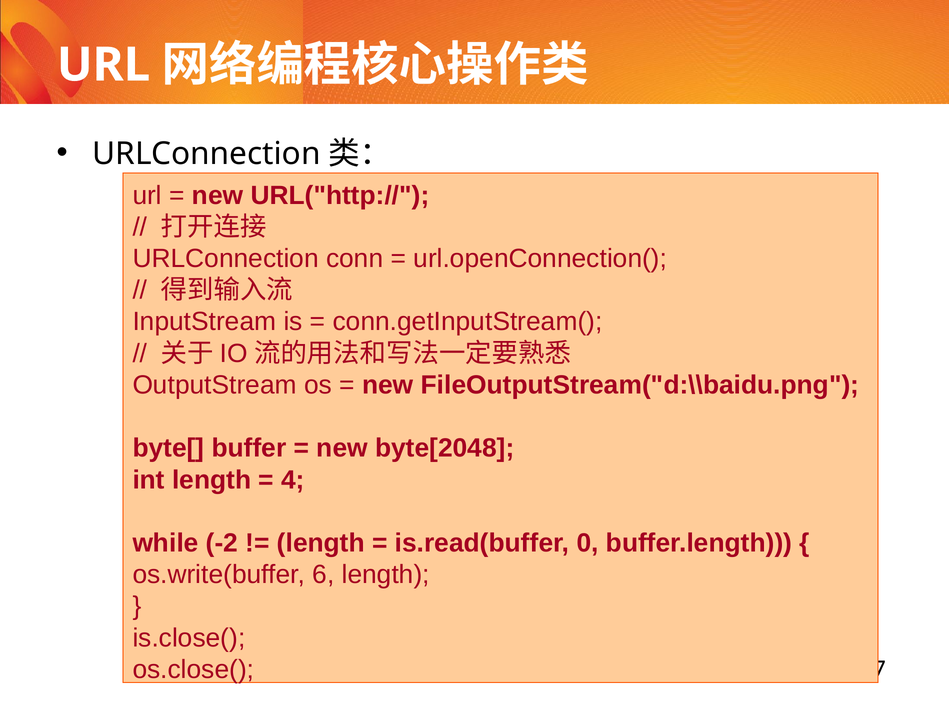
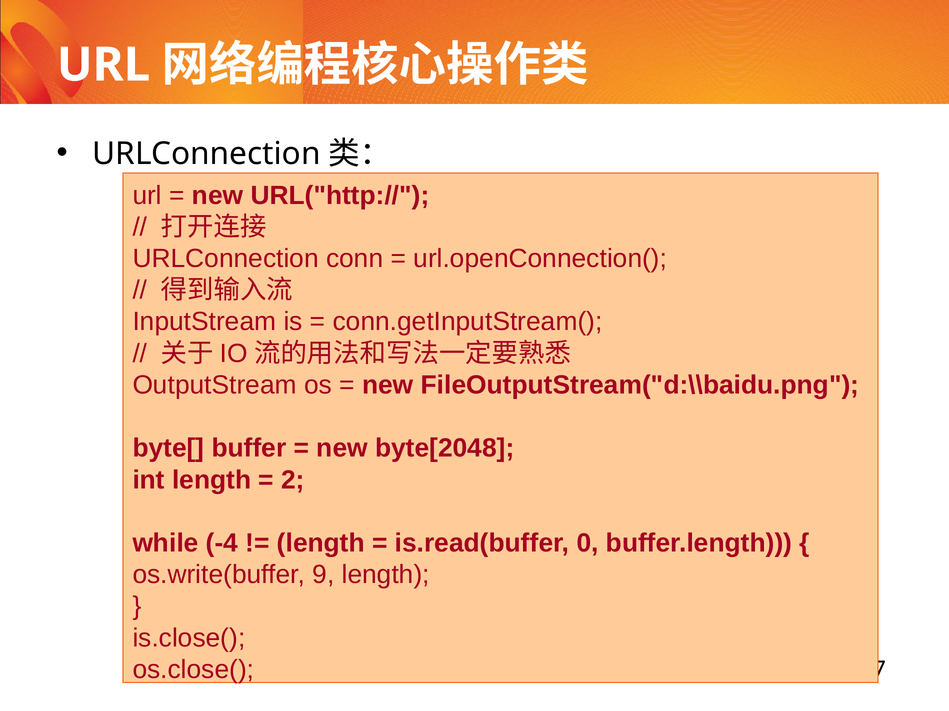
4: 4 -> 2
-2: -2 -> -4
6: 6 -> 9
